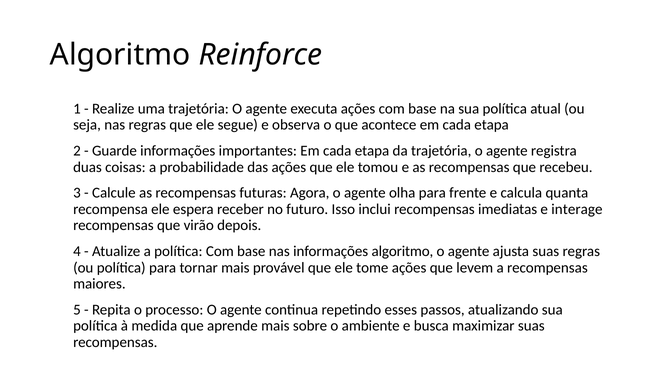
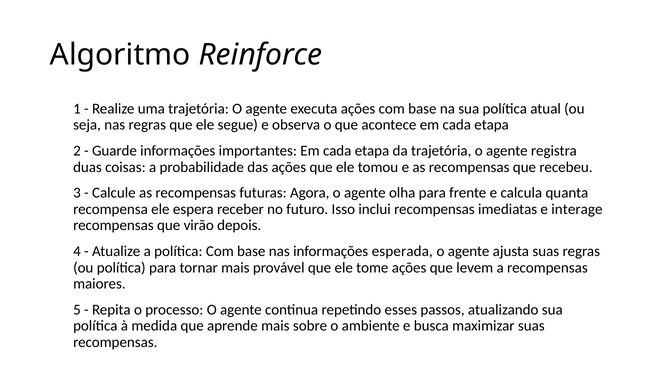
informações algoritmo: algoritmo -> esperada
